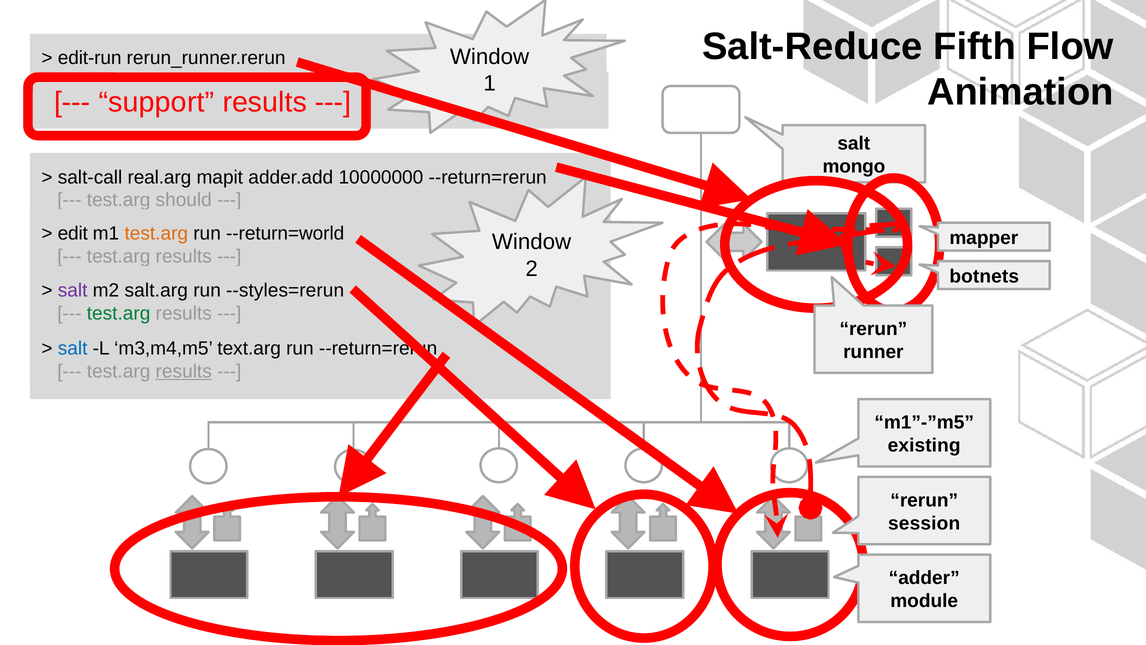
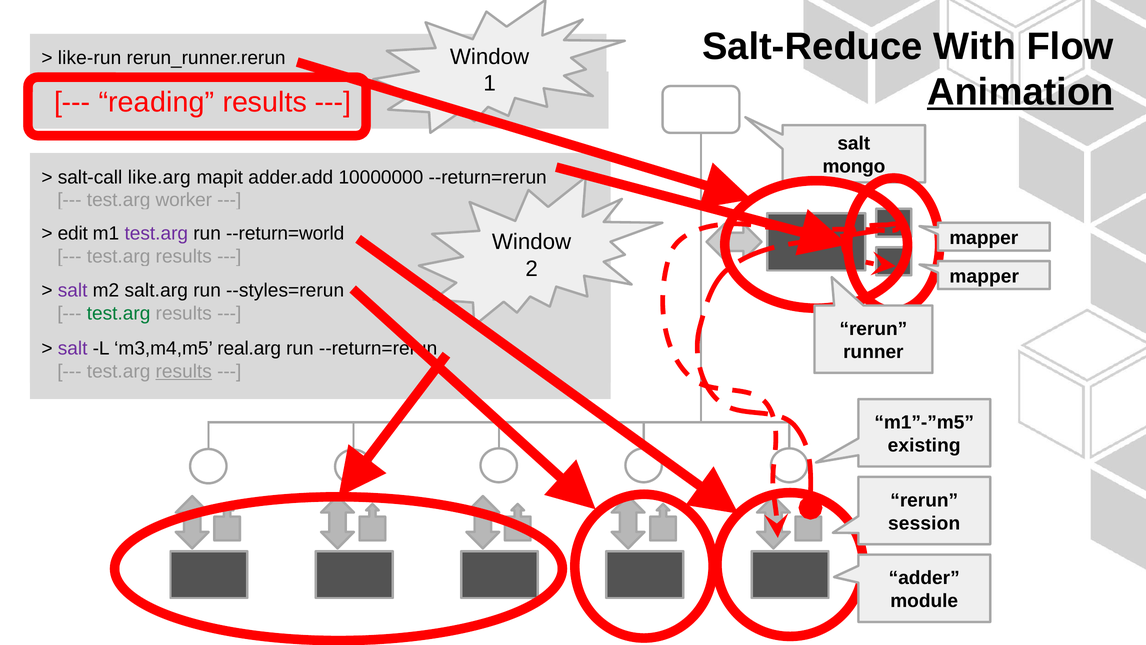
Fifth: Fifth -> With
edit-run: edit-run -> like-run
Animation underline: none -> present
support: support -> reading
real.arg: real.arg -> like.arg
should: should -> worker
test.arg at (156, 233) colour: orange -> purple
botnets at (984, 276): botnets -> mapper
salt at (73, 348) colour: blue -> purple
text.arg: text.arg -> real.arg
